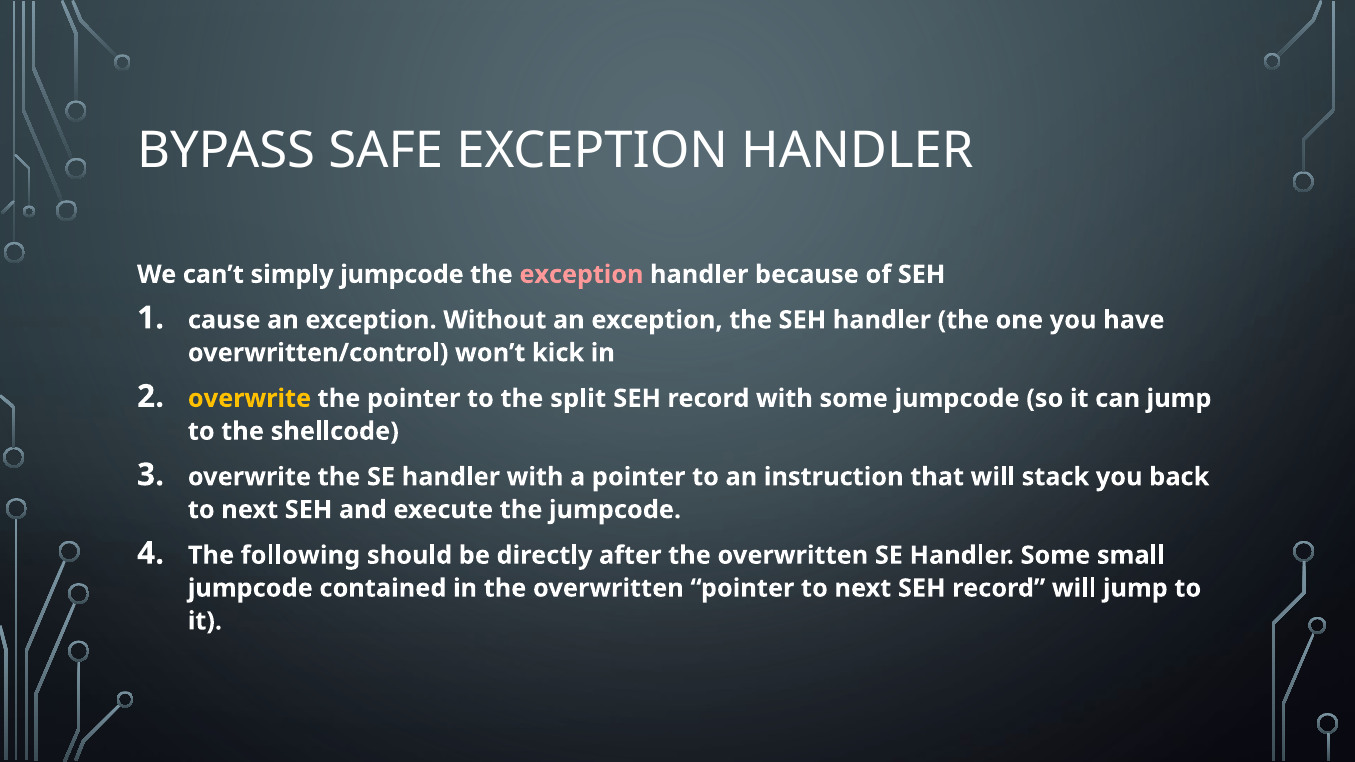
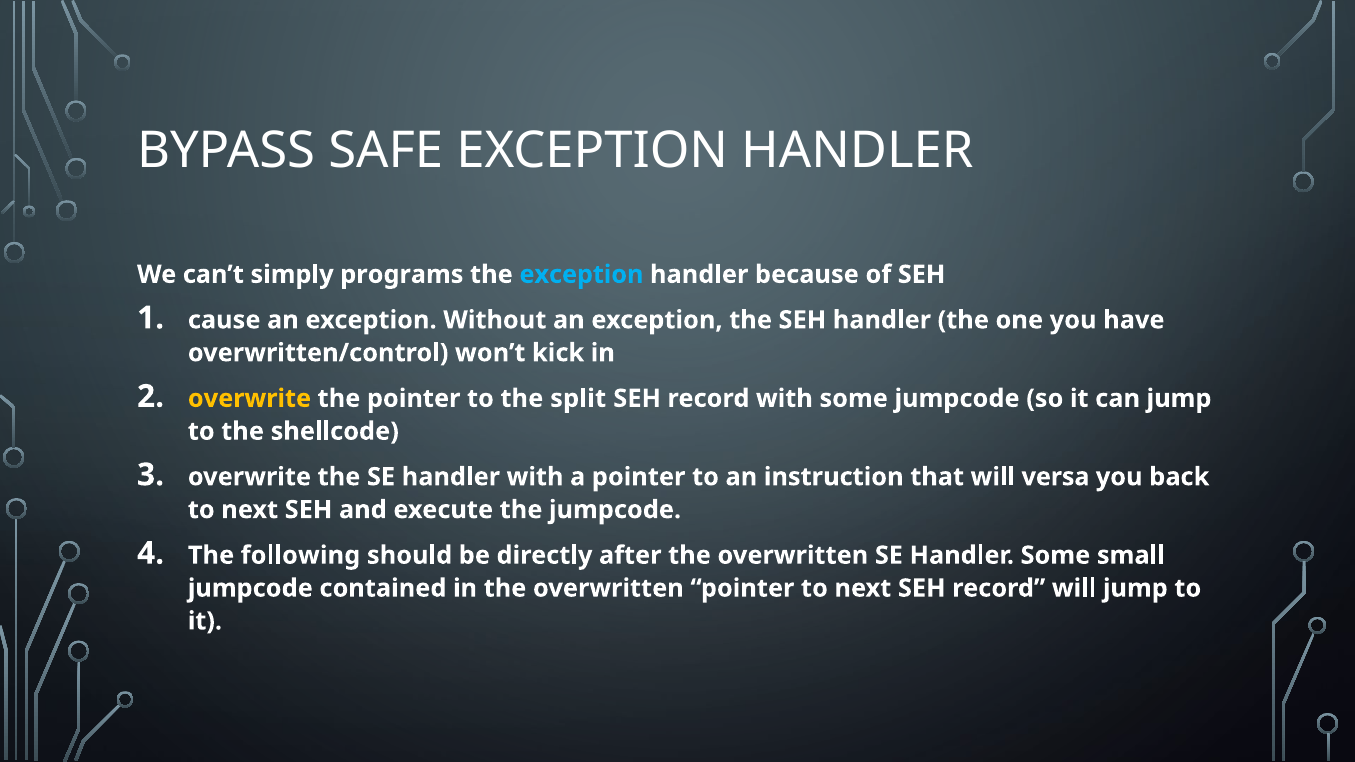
simply jumpcode: jumpcode -> programs
exception at (581, 275) colour: pink -> light blue
stack: stack -> versa
